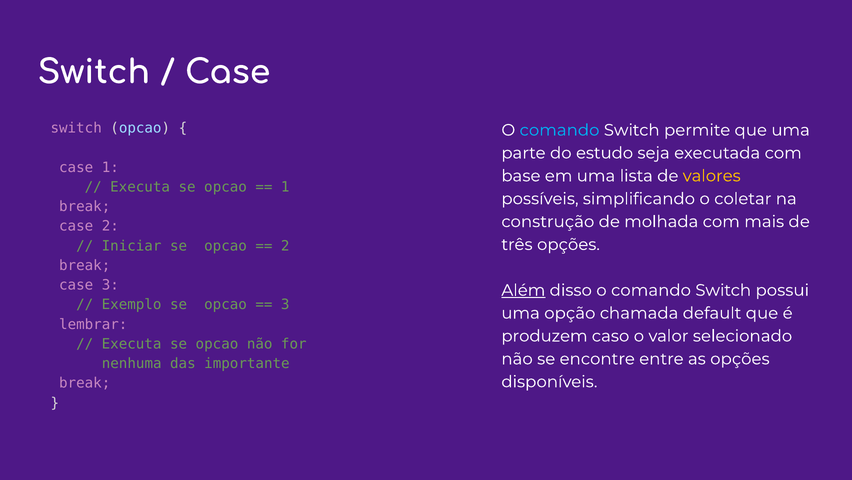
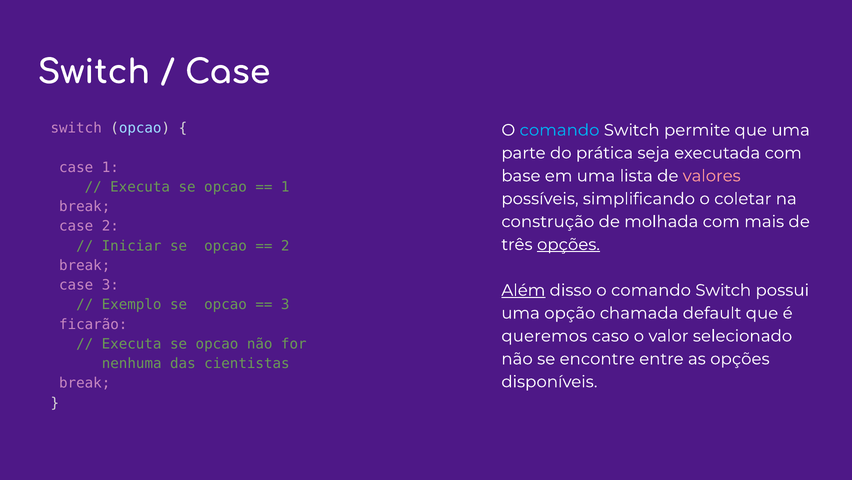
estudo: estudo -> prática
valores colour: yellow -> pink
opções at (568, 244) underline: none -> present
lembrar: lembrar -> ficarão
produzem: produzem -> queremos
importante: importante -> cientistas
